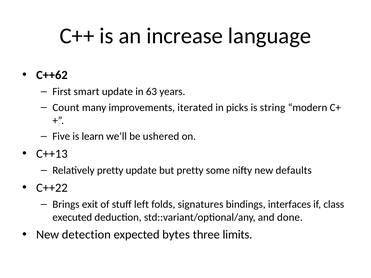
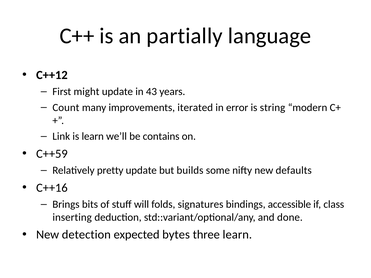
increase: increase -> partially
C++62: C++62 -> C++12
smart: smart -> might
63: 63 -> 43
picks: picks -> error
Five: Five -> Link
ushered: ushered -> contains
C++13: C++13 -> C++59
but pretty: pretty -> builds
C++22: C++22 -> C++16
exit: exit -> bits
left: left -> will
interfaces: interfaces -> accessible
executed: executed -> inserting
three limits: limits -> learn
